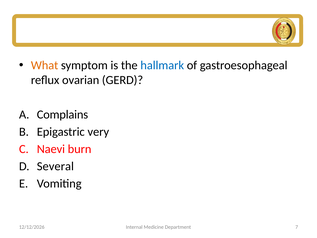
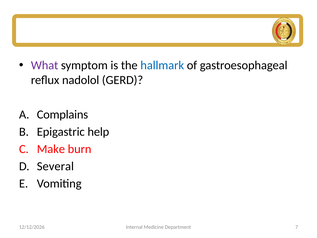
What colour: orange -> purple
ovarian: ovarian -> nadolol
very: very -> help
Naevi: Naevi -> Make
